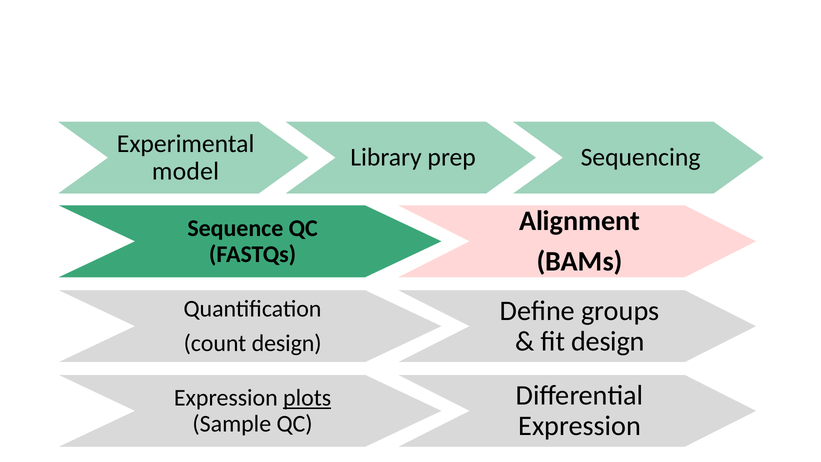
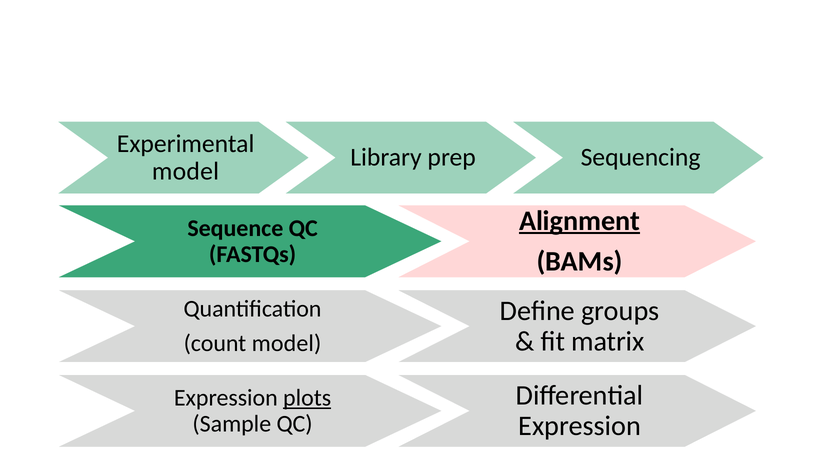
Alignment underline: none -> present
fit design: design -> matrix
count design: design -> model
